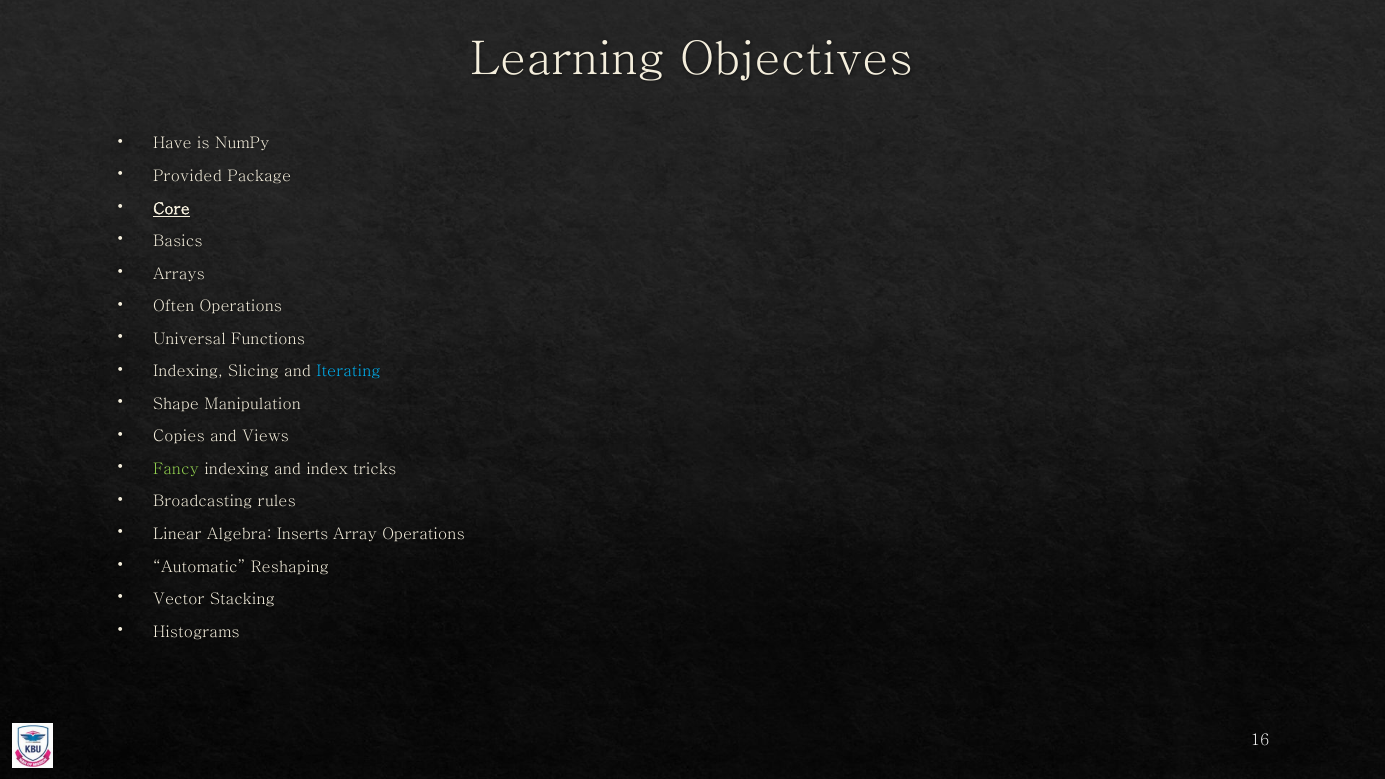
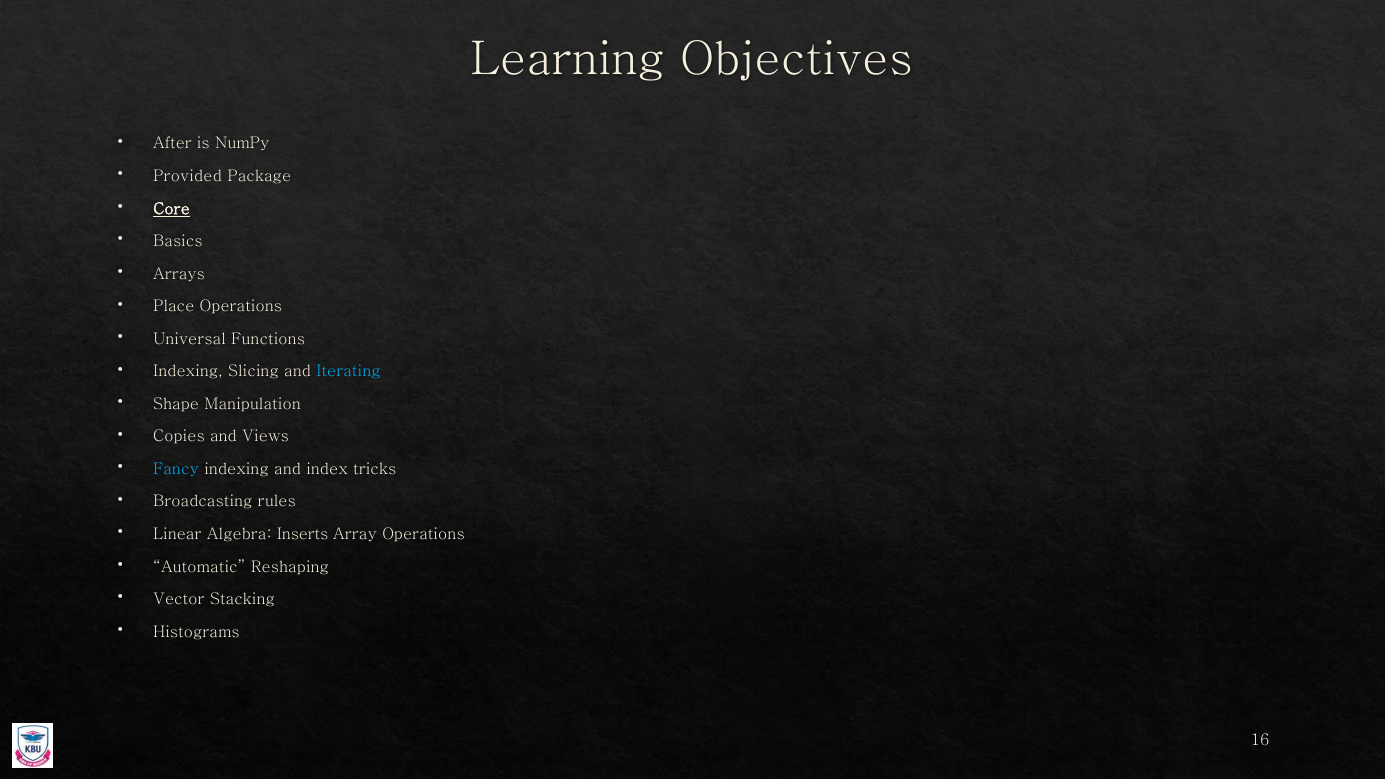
Have: Have -> After
Often: Often -> Place
Fancy colour: light green -> light blue
